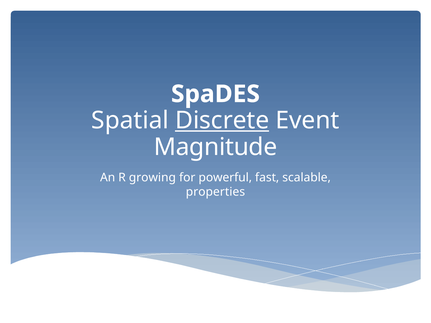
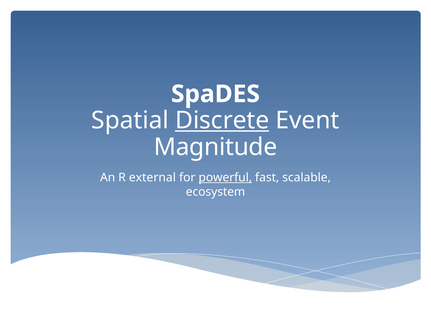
growing: growing -> external
powerful underline: none -> present
properties: properties -> ecosystem
